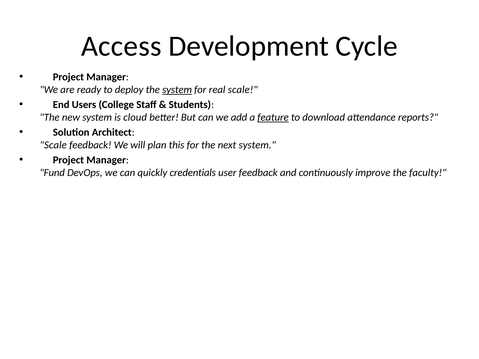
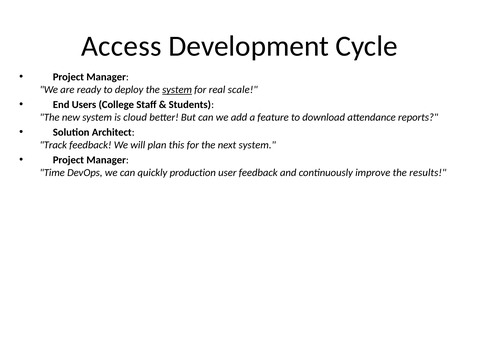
feature underline: present -> none
Scale at (53, 145): Scale -> Track
Fund: Fund -> Time
credentials: credentials -> production
faculty: faculty -> results
